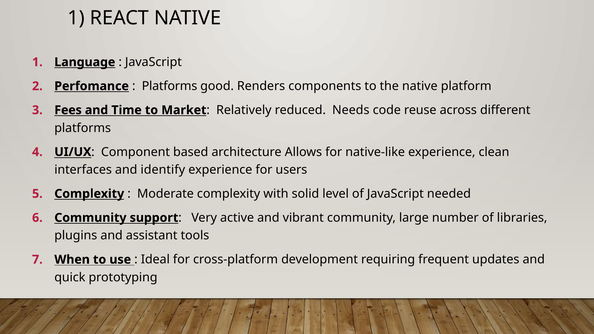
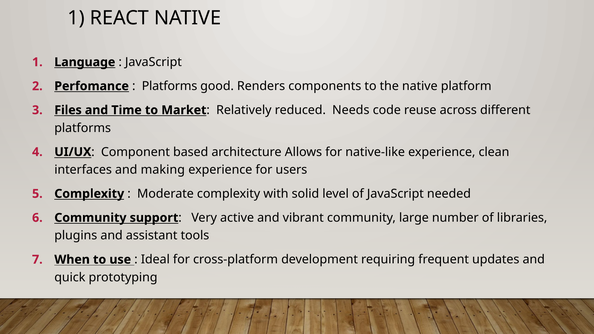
Fees: Fees -> Files
identify: identify -> making
